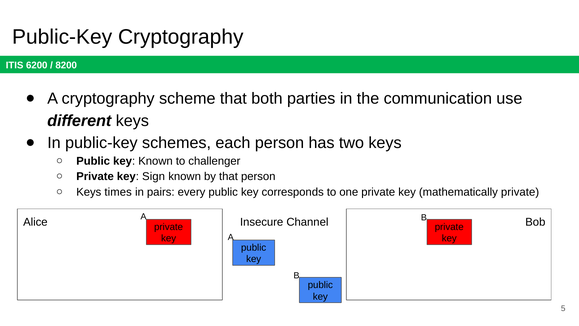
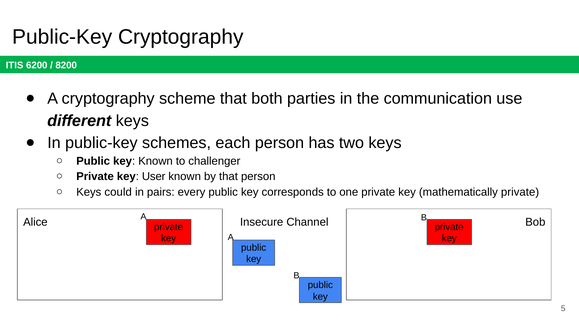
Sign: Sign -> User
times: times -> could
